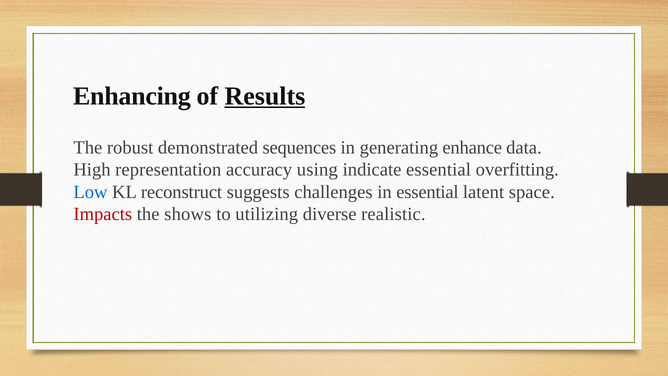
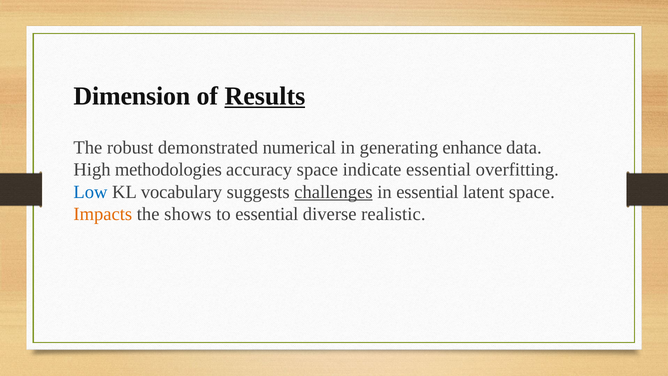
Enhancing: Enhancing -> Dimension
sequences: sequences -> numerical
representation: representation -> methodologies
accuracy using: using -> space
reconstruct: reconstruct -> vocabulary
challenges underline: none -> present
Impacts colour: red -> orange
to utilizing: utilizing -> essential
